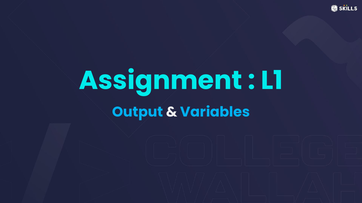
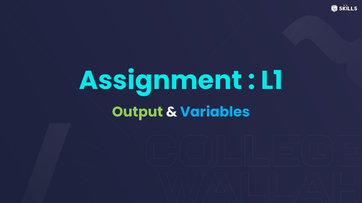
Output colour: light blue -> light green
